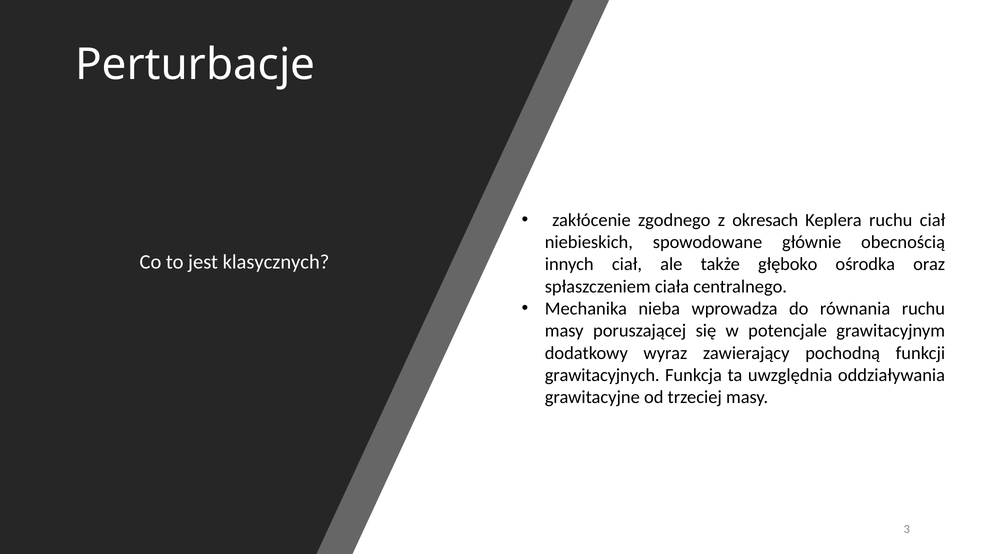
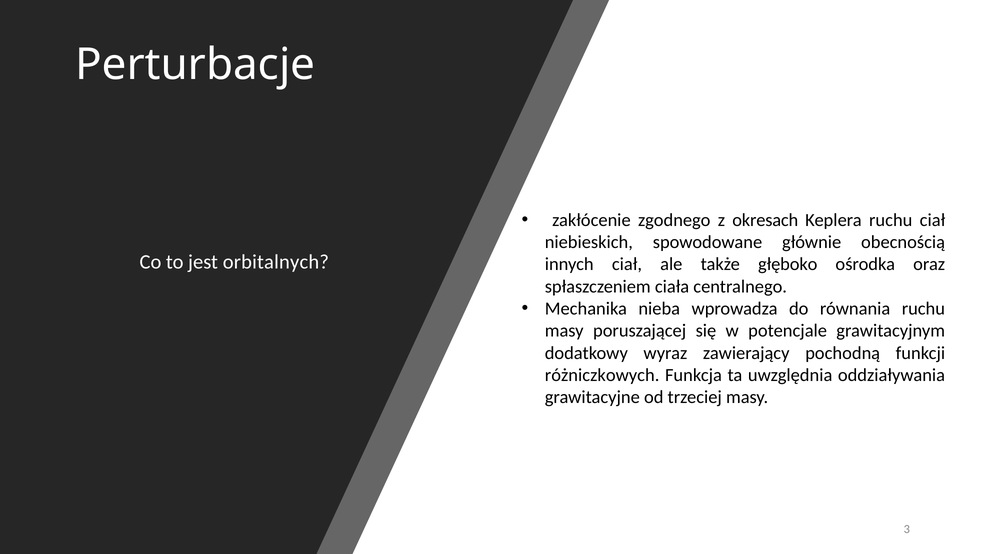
klasycznych: klasycznych -> orbitalnych
grawitacyjnych: grawitacyjnych -> różniczkowych
